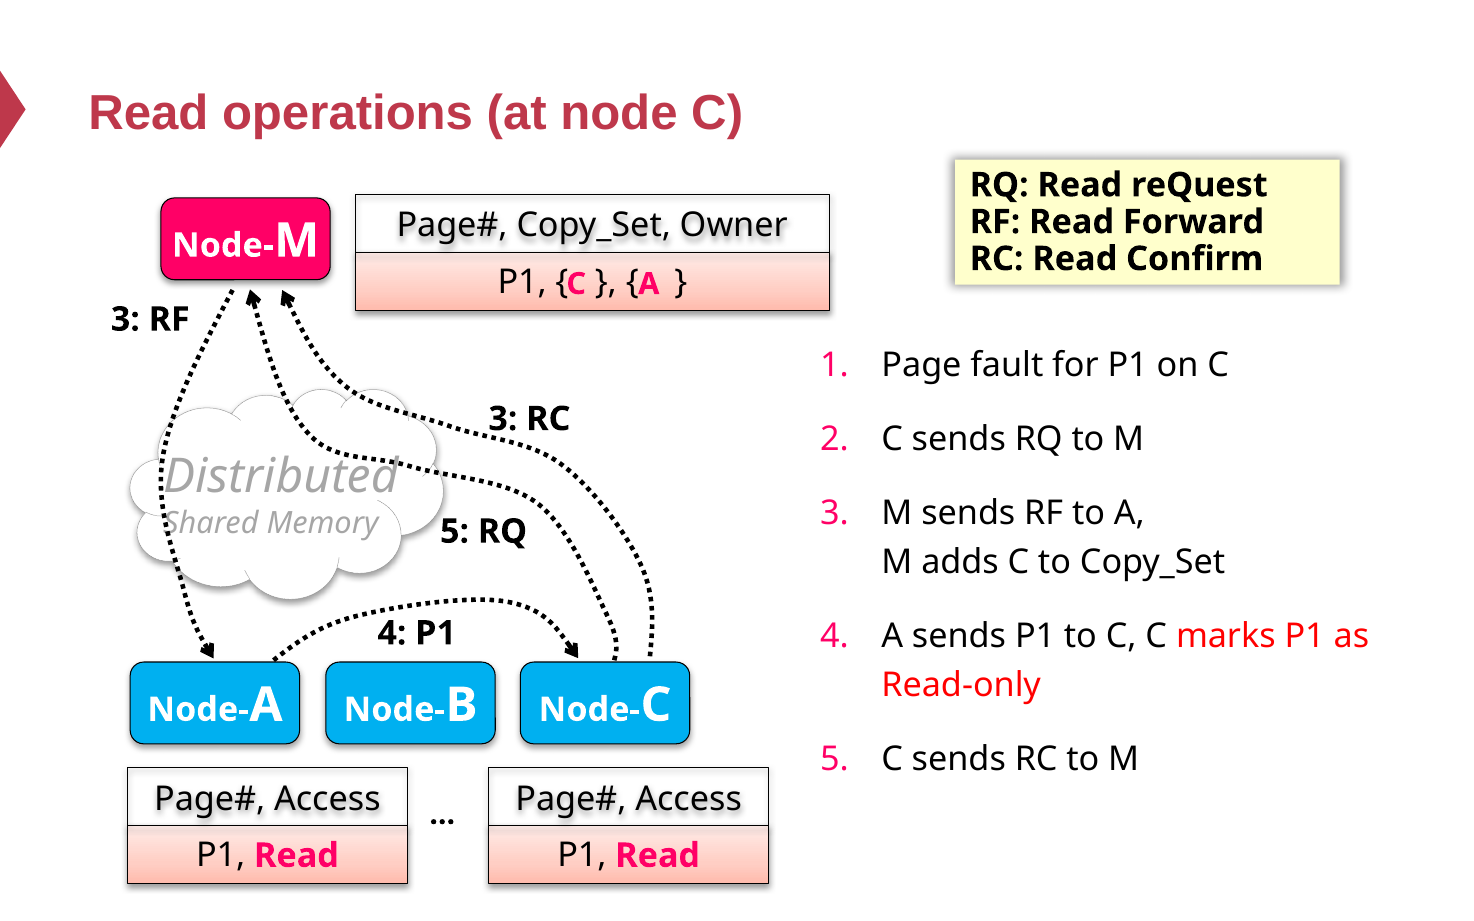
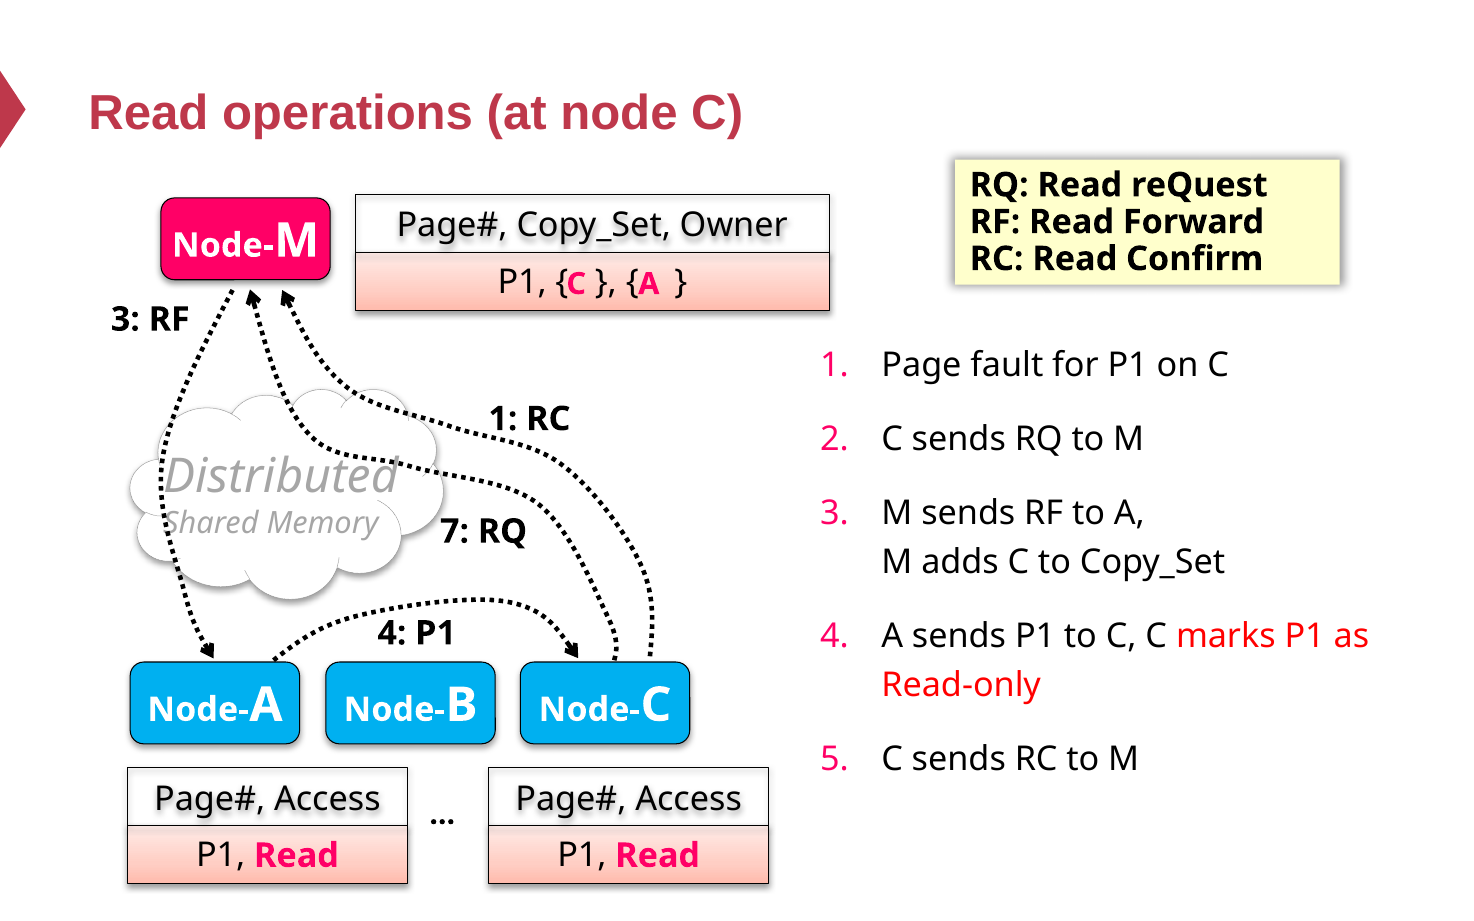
3 at (503, 419): 3 -> 1
5 at (455, 532): 5 -> 7
